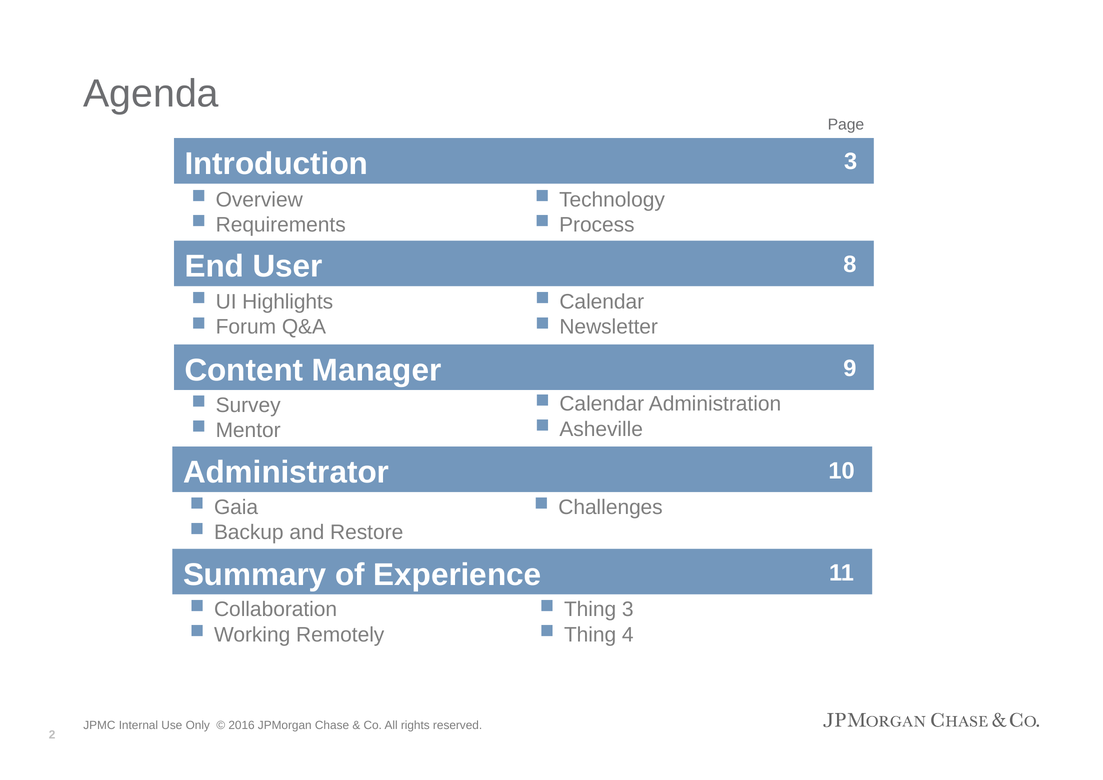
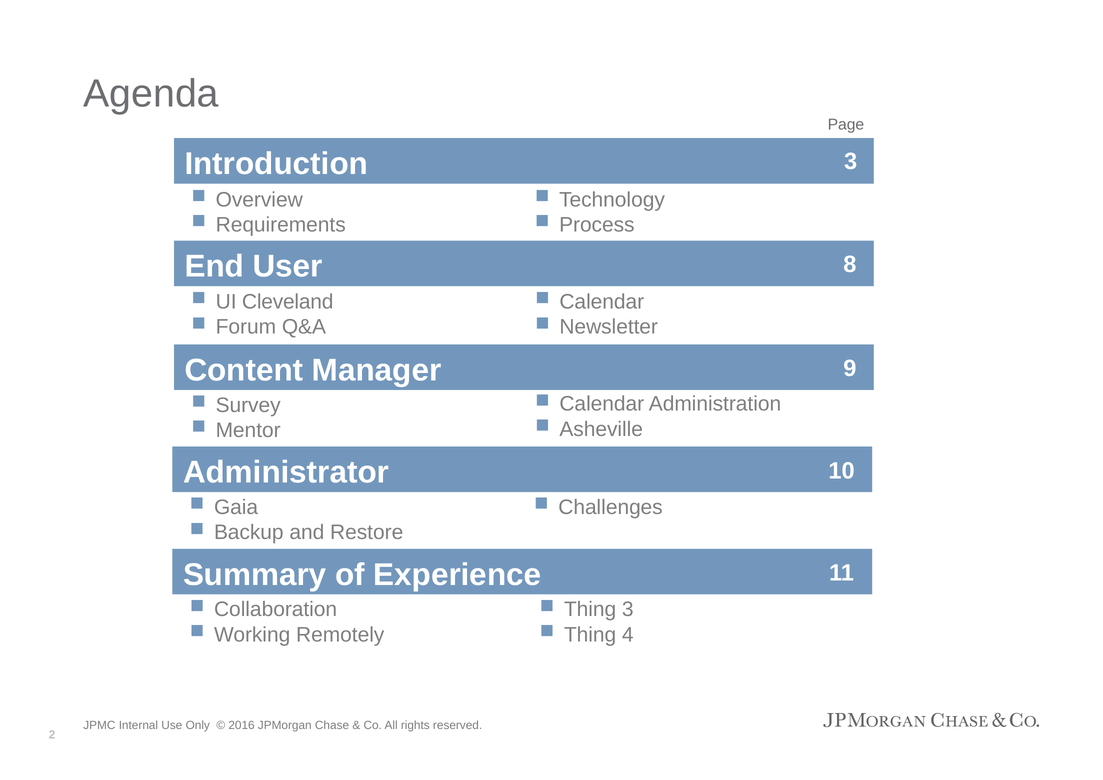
Highlights: Highlights -> Cleveland
